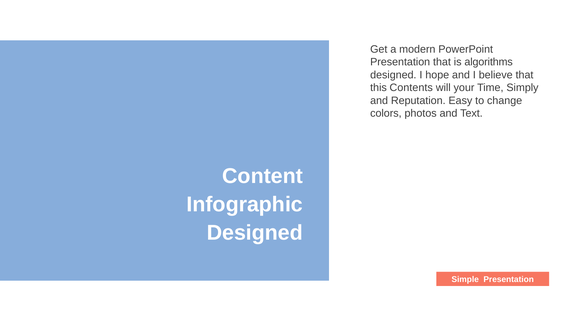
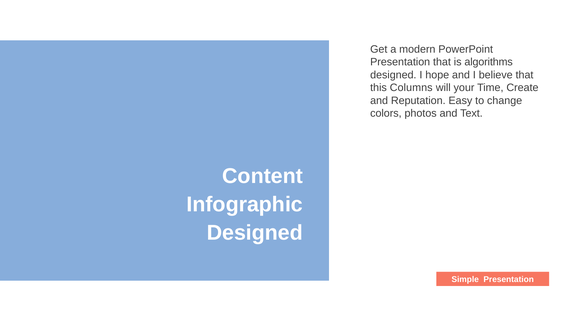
Contents: Contents -> Columns
Simply: Simply -> Create
